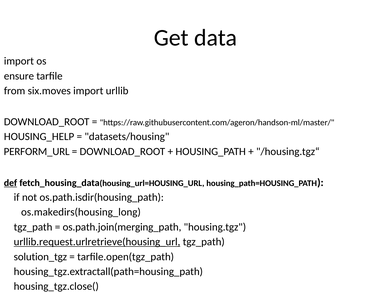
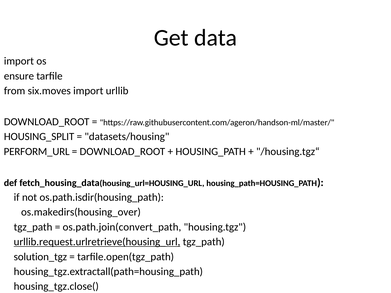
HOUSING_HELP: HOUSING_HELP -> HOUSING_SPLIT
def underline: present -> none
os.makedirs(housing_long: os.makedirs(housing_long -> os.makedirs(housing_over
os.path.join(merging_path: os.path.join(merging_path -> os.path.join(convert_path
